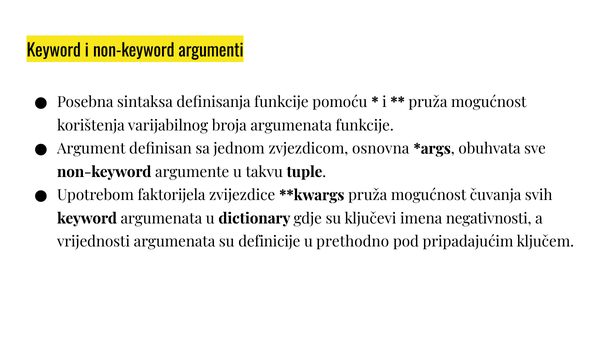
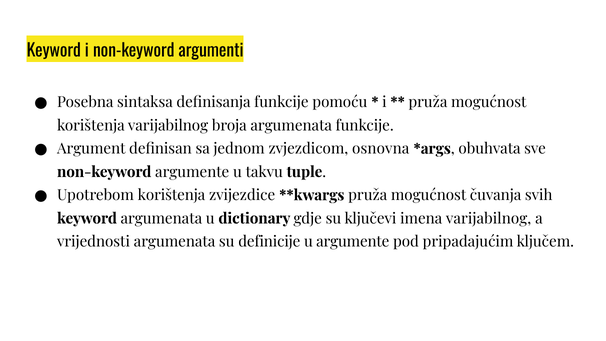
Upotrebom faktorijela: faktorijela -> korištenja
imena negativnosti: negativnosti -> varijabilnog
u prethodno: prethodno -> argumente
